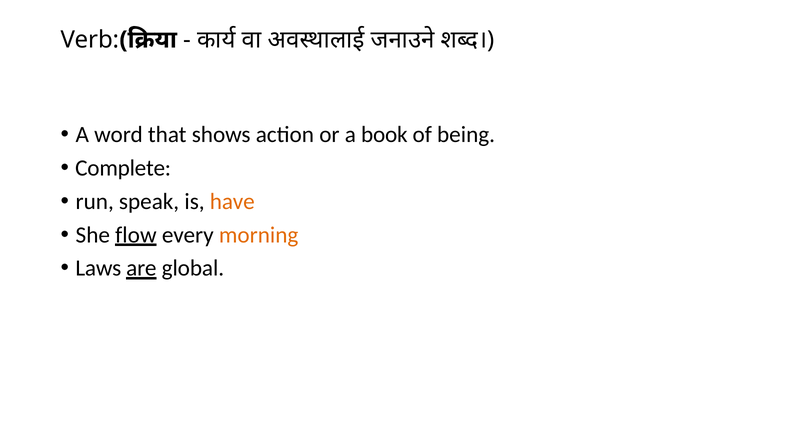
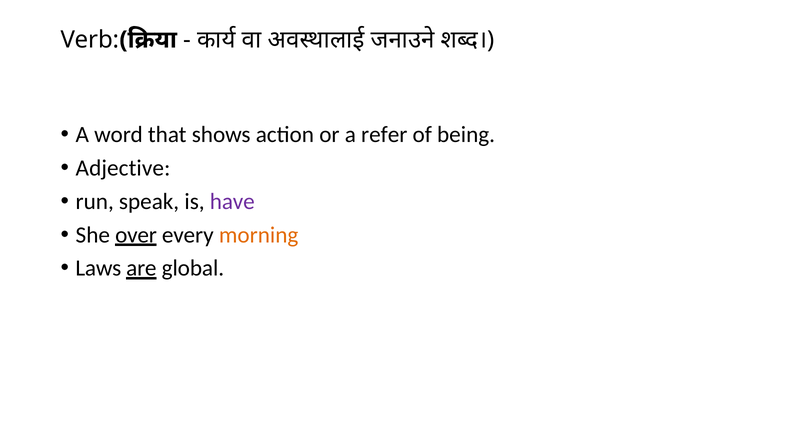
book: book -> refer
Complete: Complete -> Adjective
have colour: orange -> purple
flow: flow -> over
